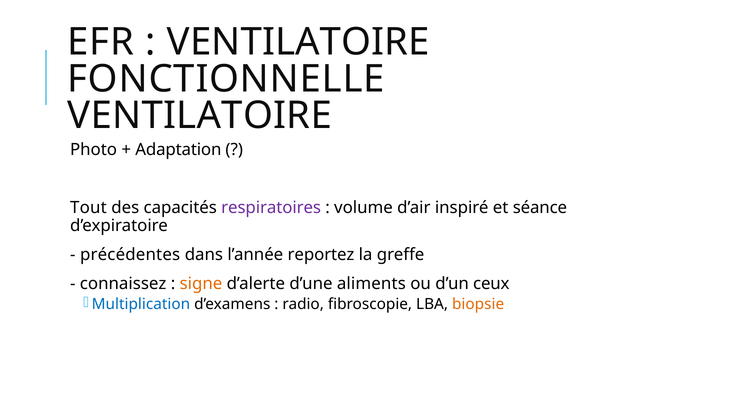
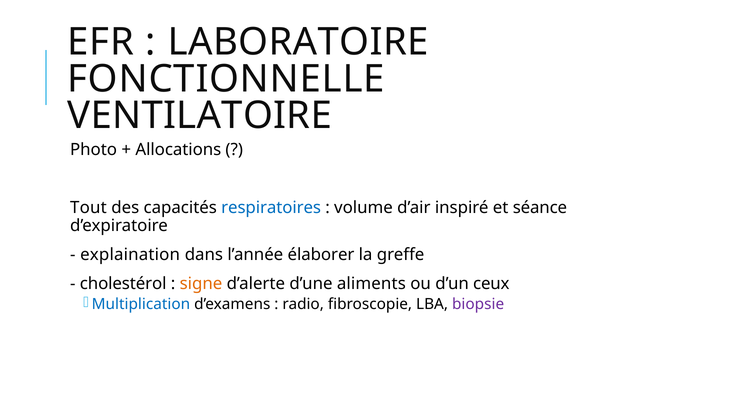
VENTILATOIRE at (298, 42): VENTILATOIRE -> LABORATOIRE
Adaptation: Adaptation -> Allocations
respiratoires colour: purple -> blue
précédentes: précédentes -> explaination
reportez: reportez -> élaborer
connaissez: connaissez -> cholestérol
biopsie colour: orange -> purple
